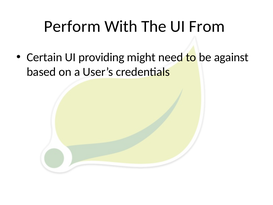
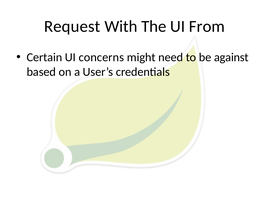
Perform: Perform -> Request
providing: providing -> concerns
